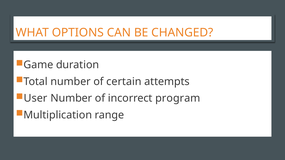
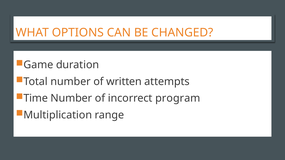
certain: certain -> written
User: User -> Time
